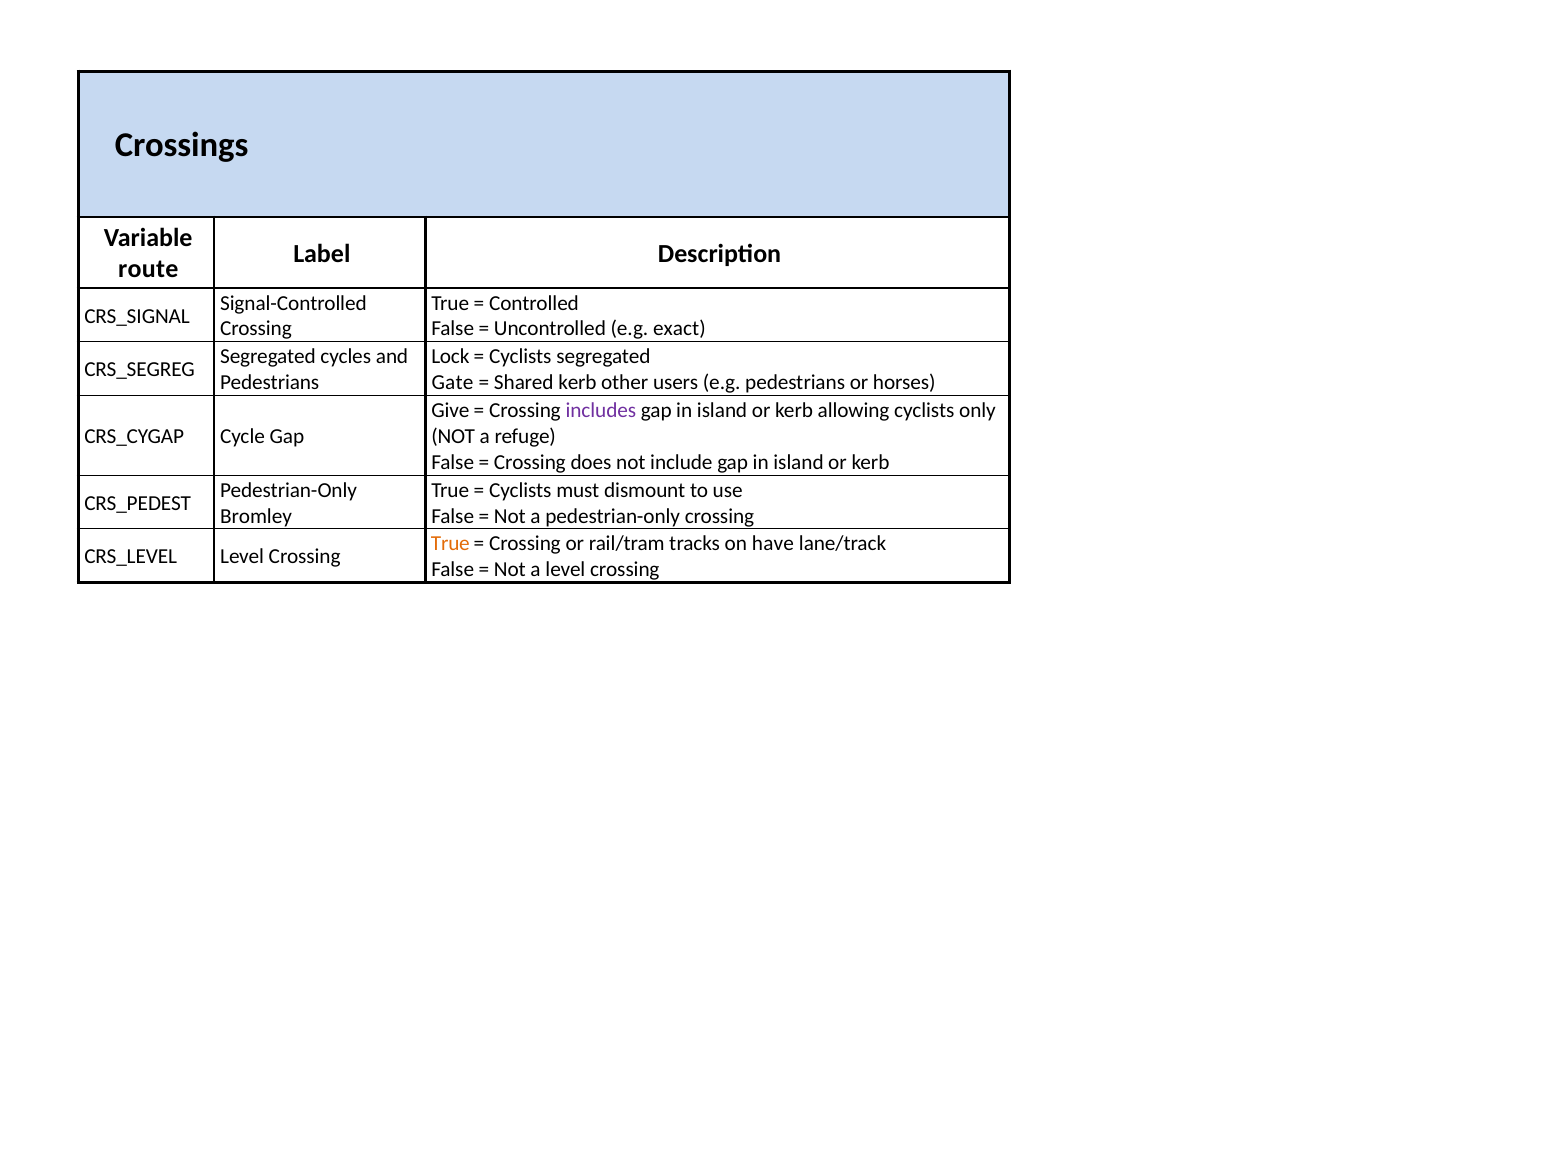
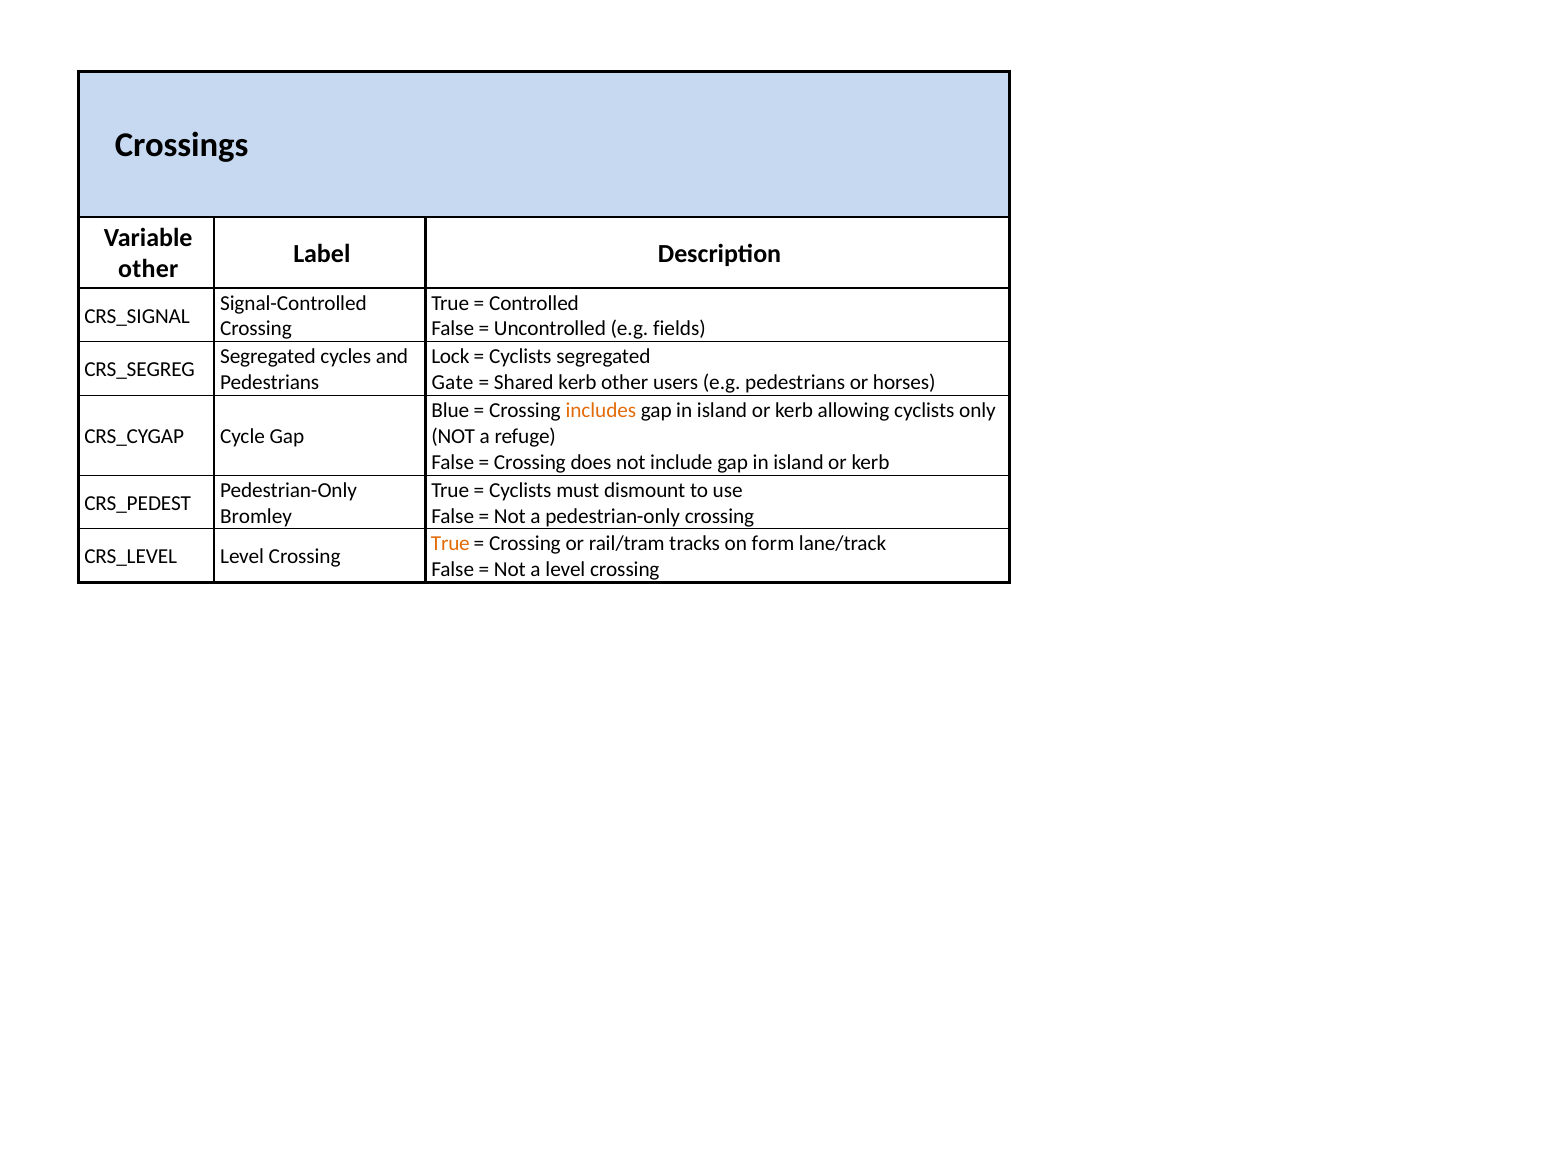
route at (148, 269): route -> other
exact: exact -> fields
Give: Give -> Blue
includes colour: purple -> orange
have: have -> form
